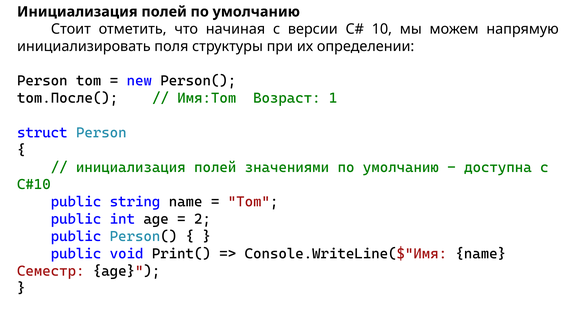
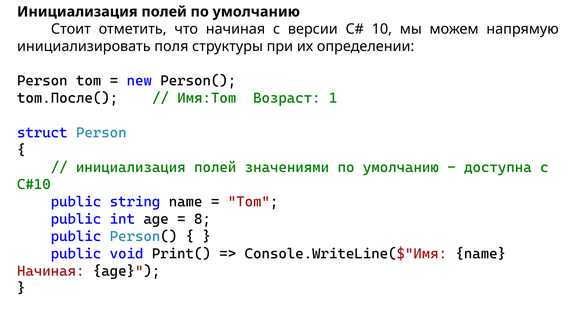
2: 2 -> 8
Семестр at (51, 271): Семестр -> Начиная
